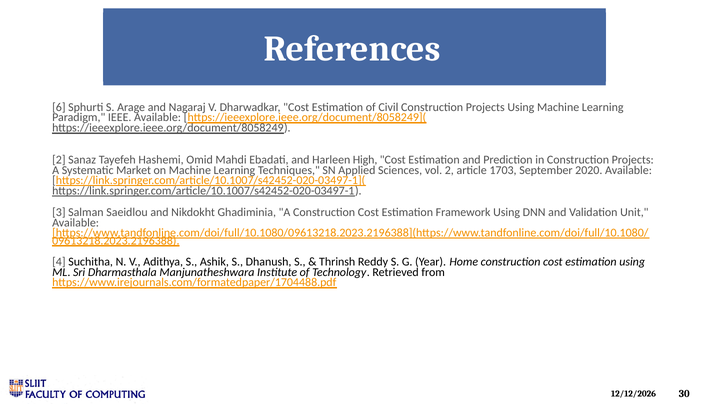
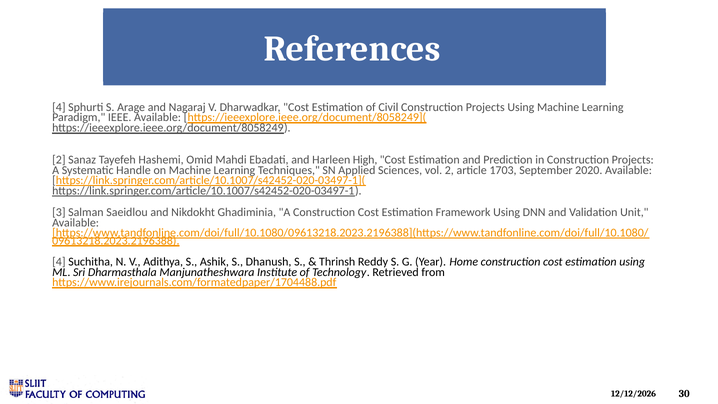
6 at (59, 107): 6 -> 4
Market: Market -> Handle
